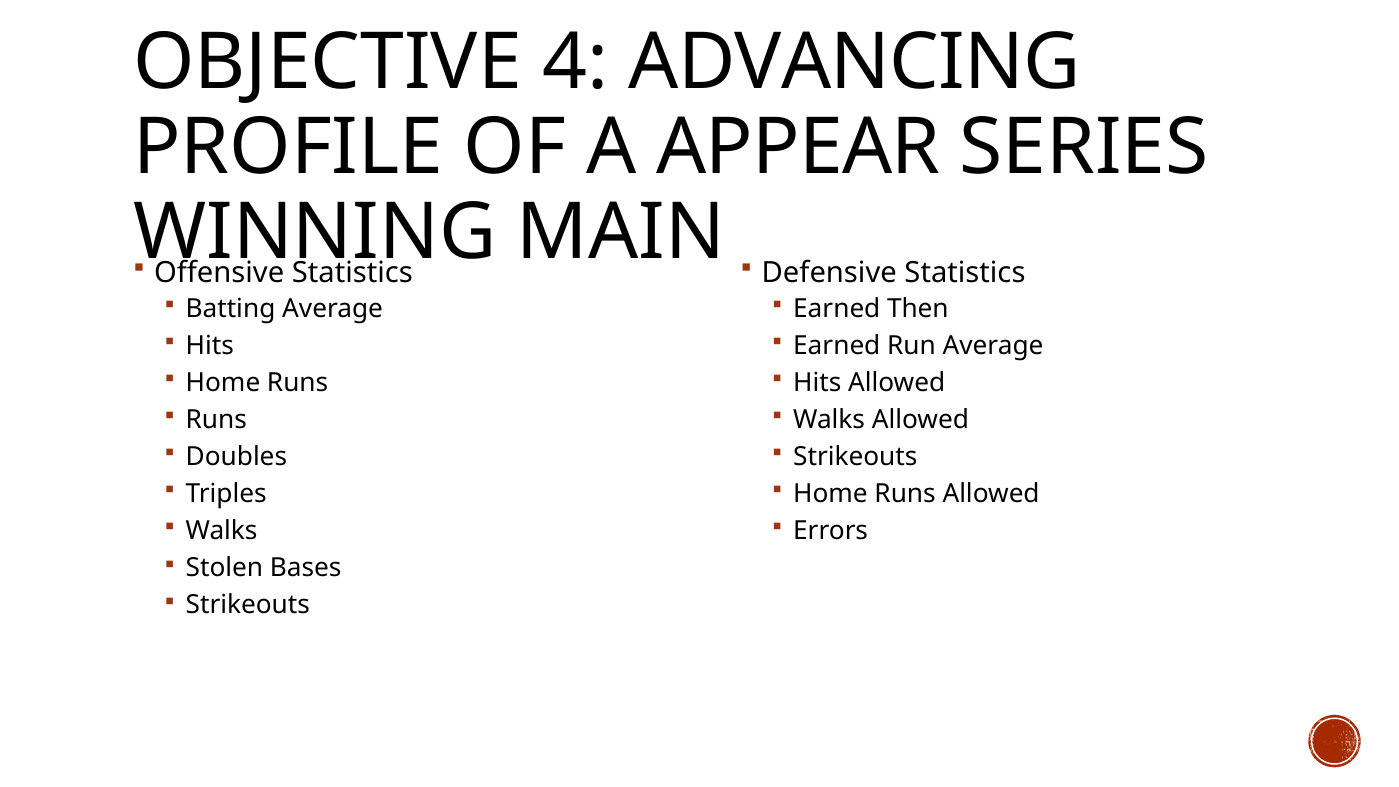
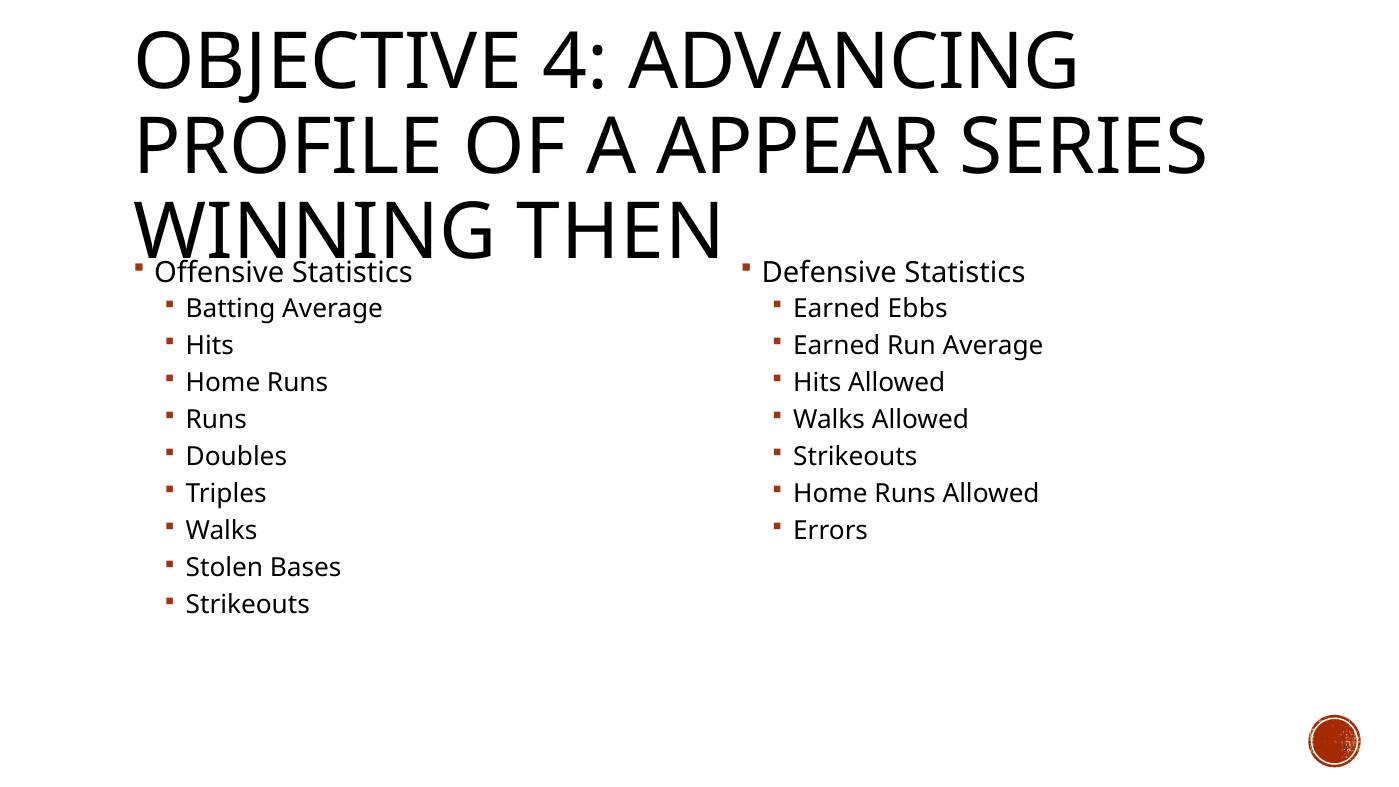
MAIN: MAIN -> THEN
Then: Then -> Ebbs
